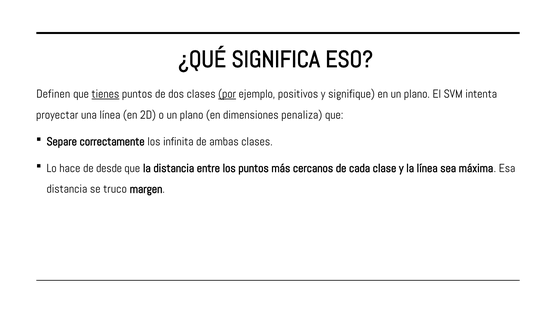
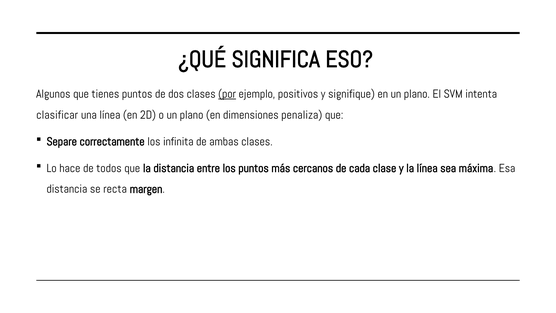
Definen: Definen -> Algunos
tienes underline: present -> none
proyectar: proyectar -> clasificar
desde: desde -> todos
truco: truco -> recta
